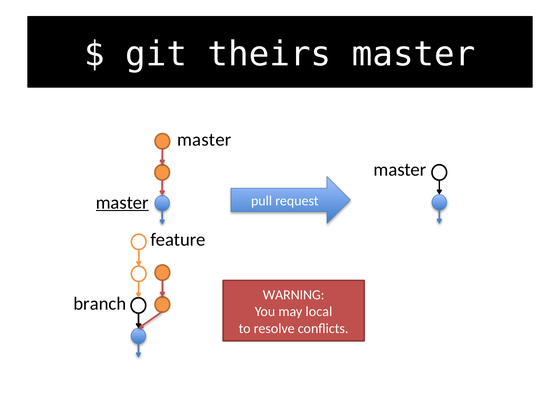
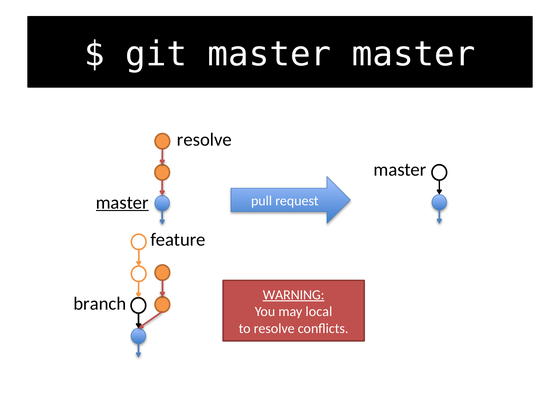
git theirs: theirs -> master
master at (204, 140): master -> resolve
WARNING underline: none -> present
